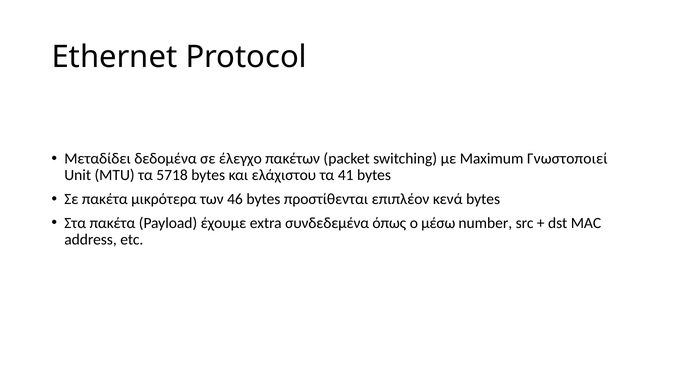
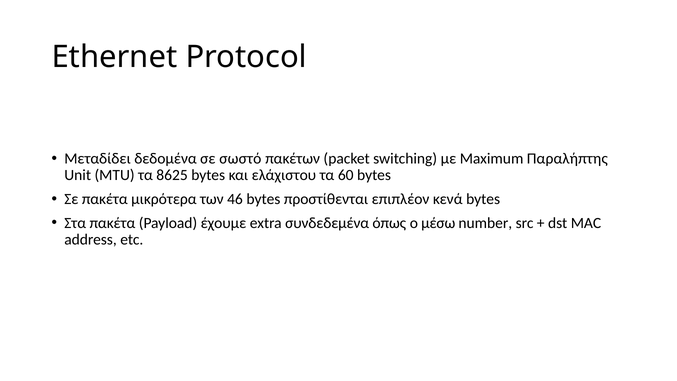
έλεγχο: έλεγχο -> σωστό
Γνωστοποιεί: Γνωστοποιεί -> Παραλήπτης
5718: 5718 -> 8625
41: 41 -> 60
